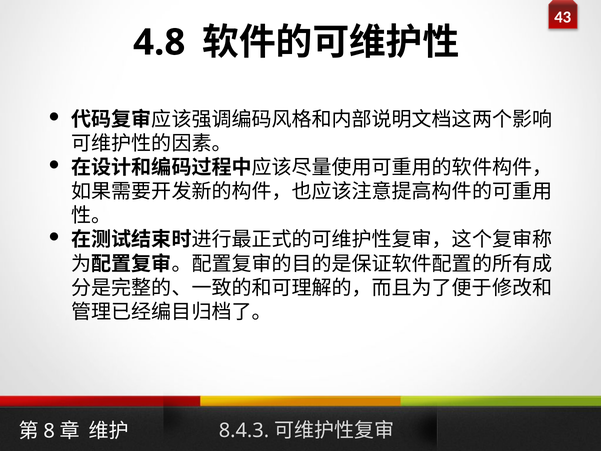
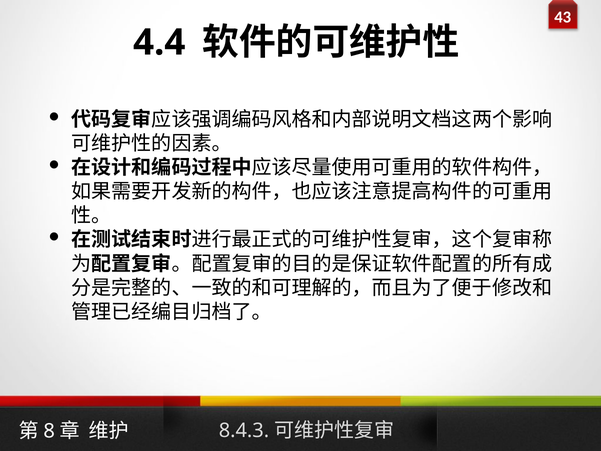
4.8: 4.8 -> 4.4
